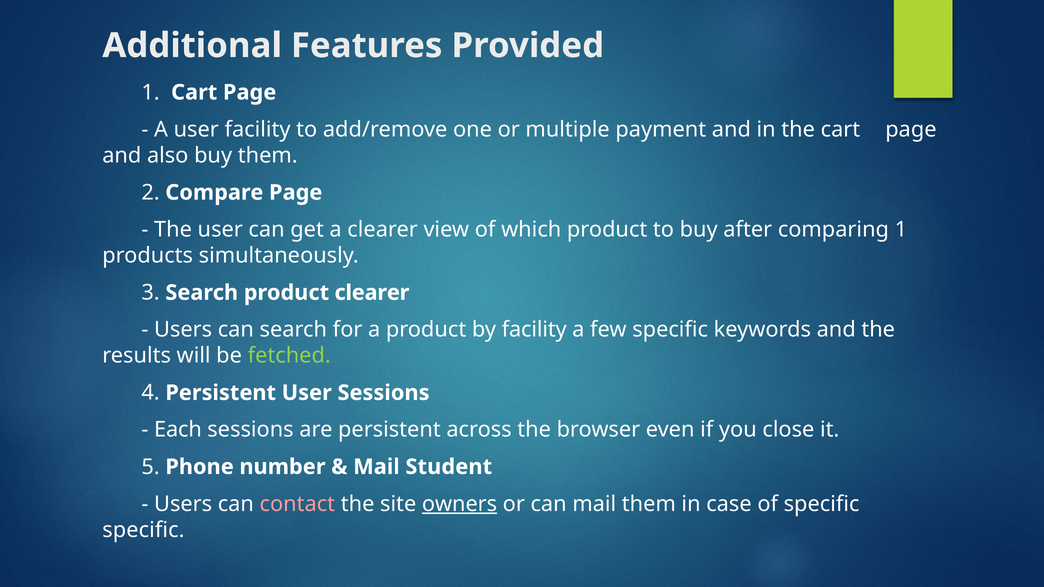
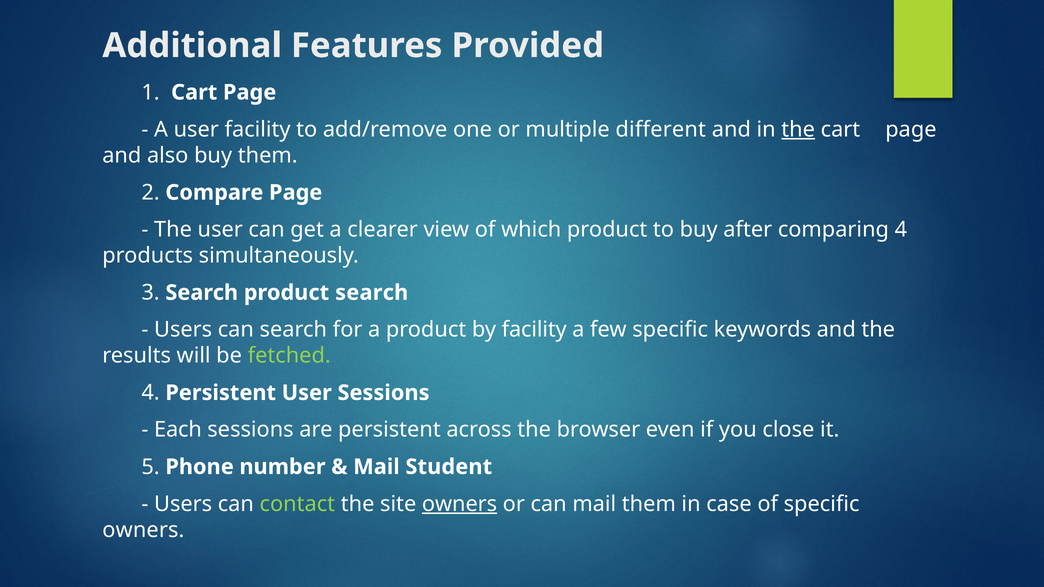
payment: payment -> different
the at (798, 129) underline: none -> present
comparing 1: 1 -> 4
product clearer: clearer -> search
contact colour: pink -> light green
specific at (143, 530): specific -> owners
